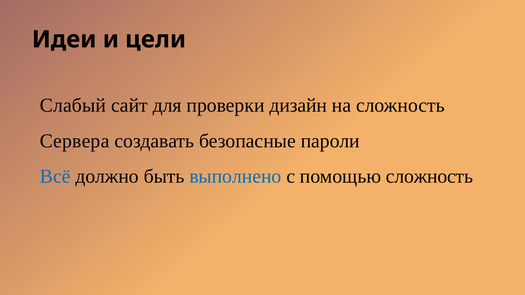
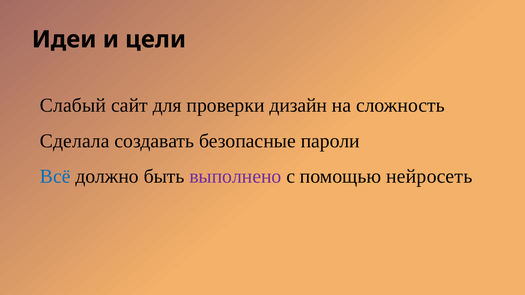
Сервера: Сервера -> Сделала
выполнено colour: blue -> purple
помощью сложность: сложность -> нейросеть
